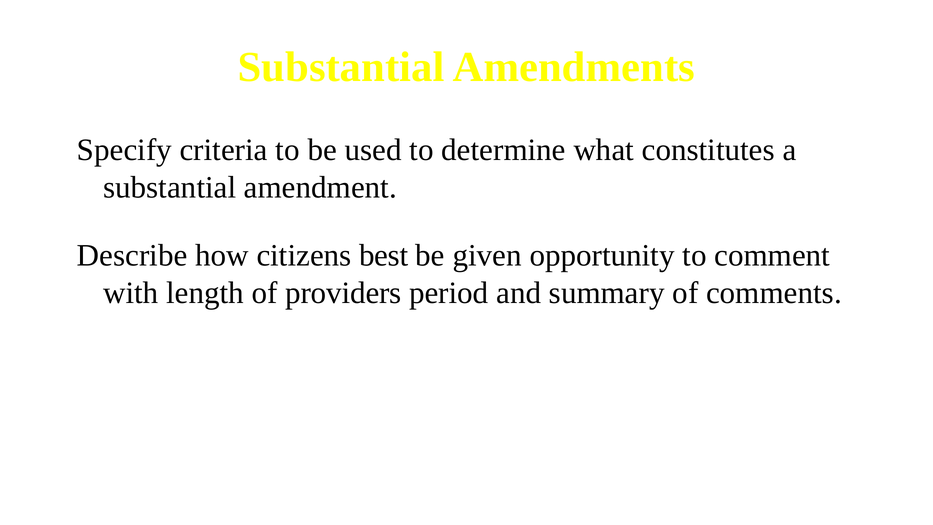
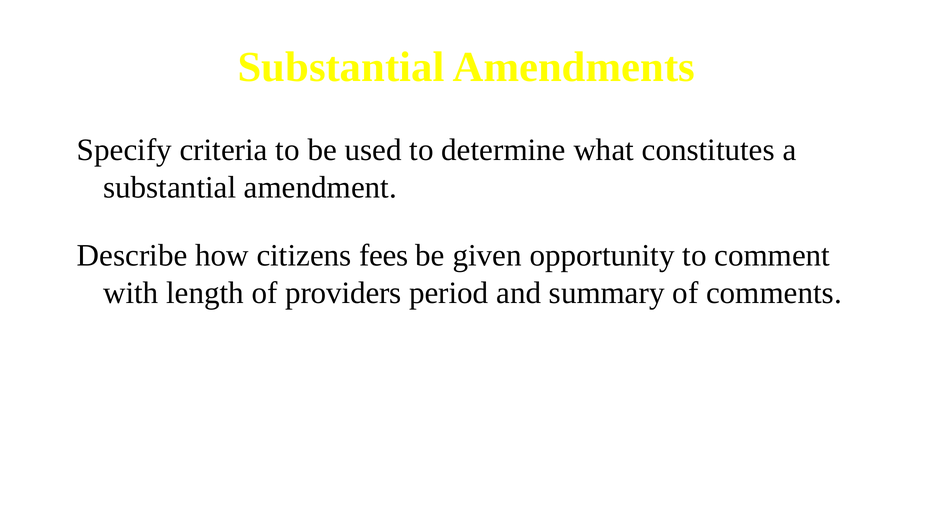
best: best -> fees
